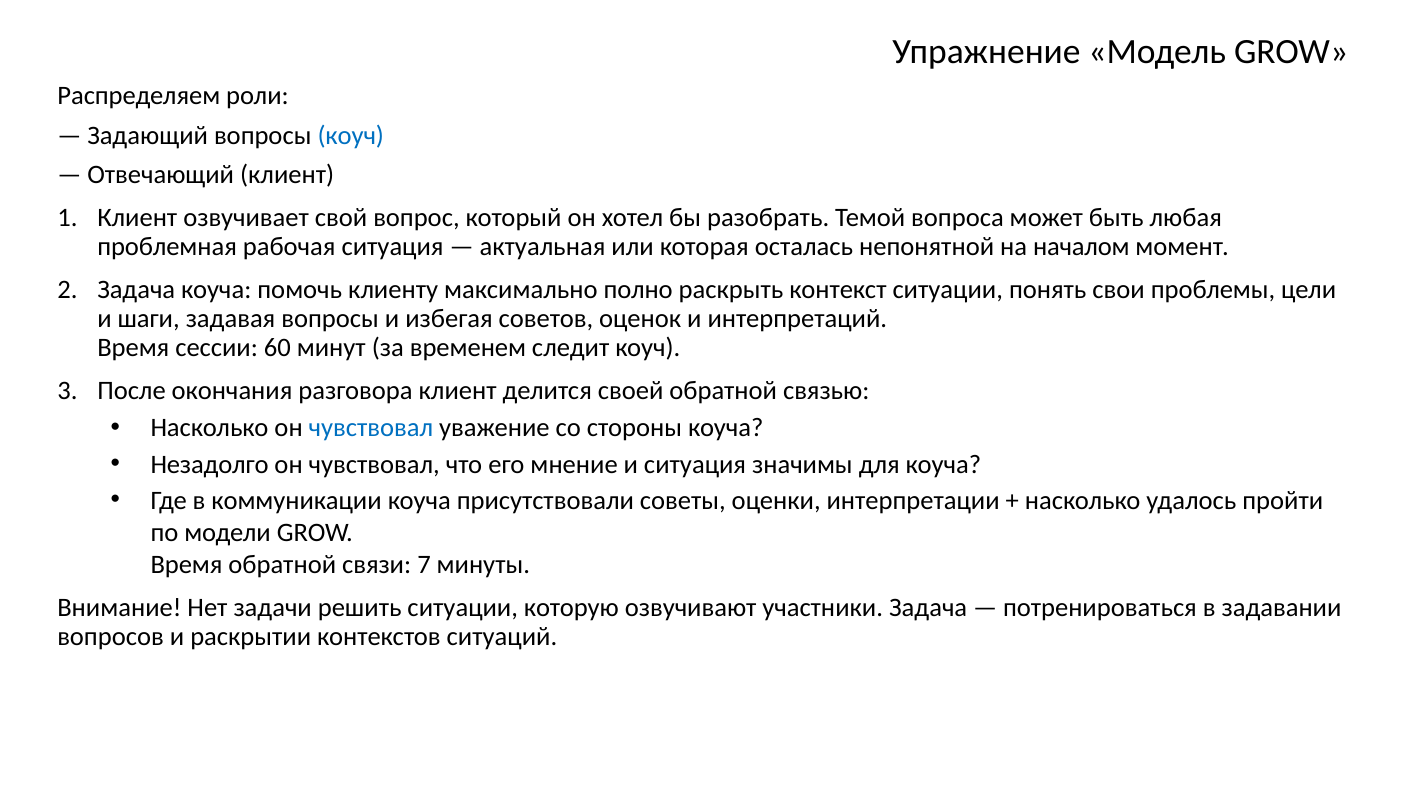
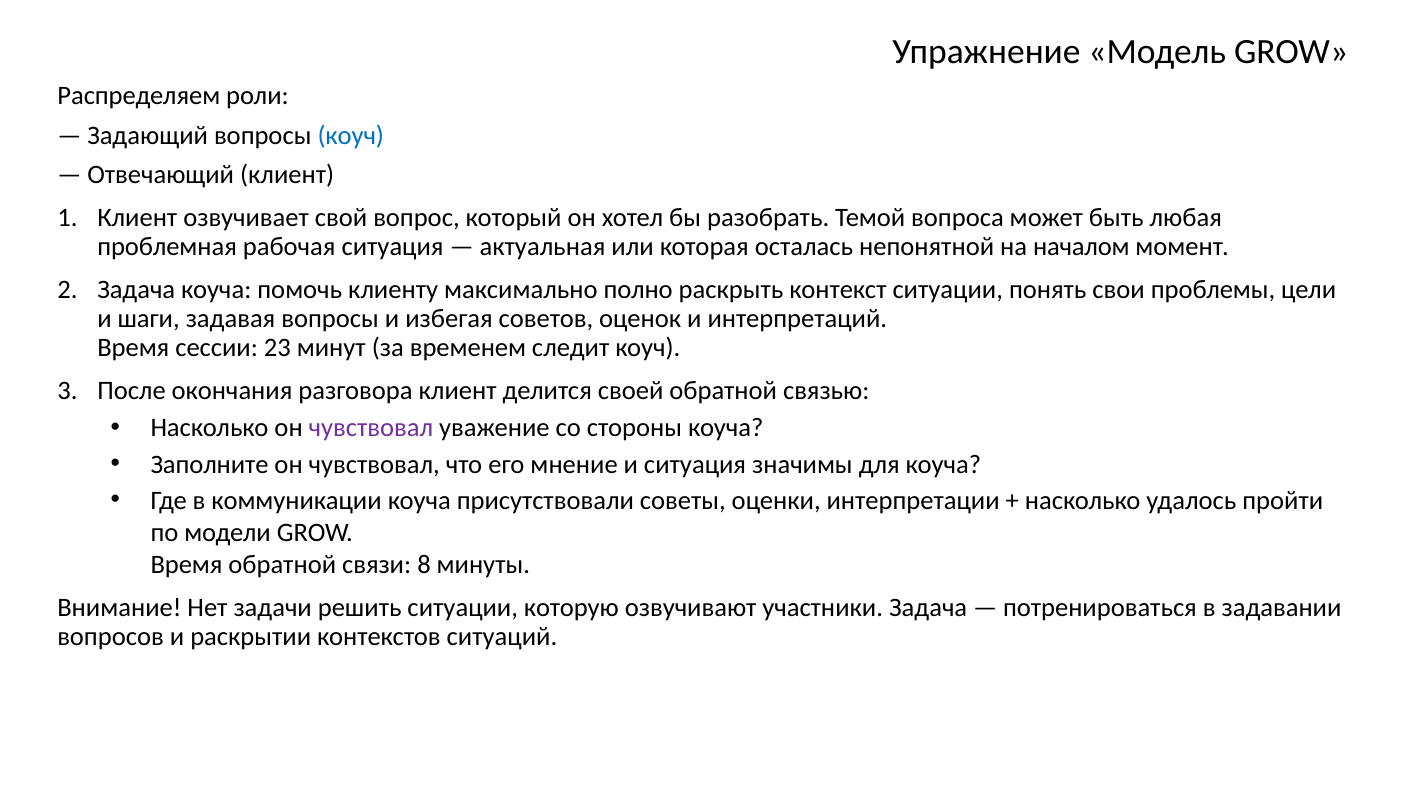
60: 60 -> 23
чувствовал at (371, 428) colour: blue -> purple
Незадолго: Незадолго -> Заполните
7: 7 -> 8
